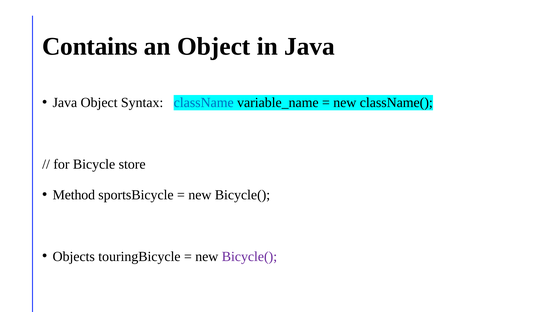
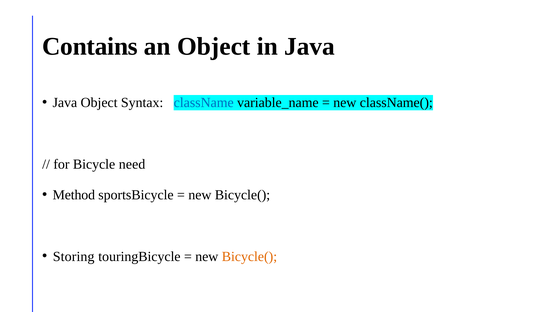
store: store -> need
Objects: Objects -> Storing
Bicycle( at (249, 256) colour: purple -> orange
